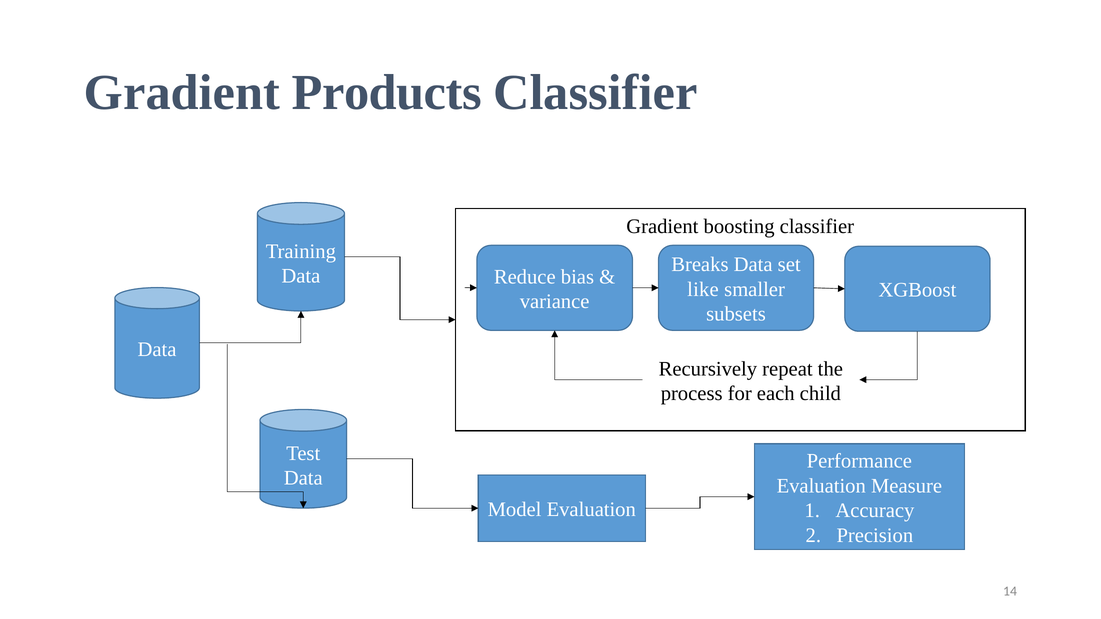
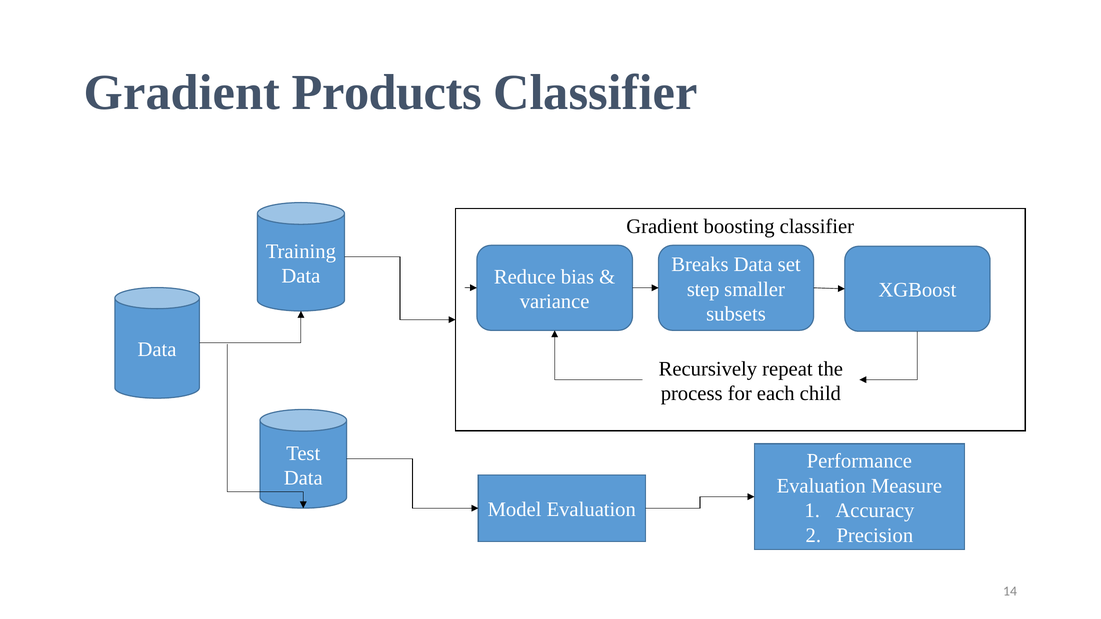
like: like -> step
